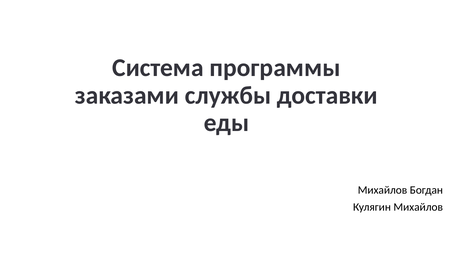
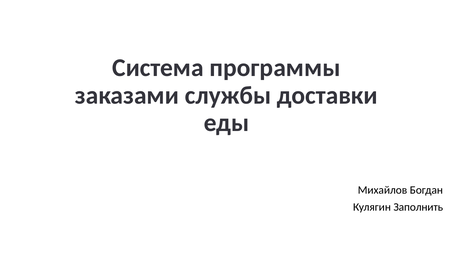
Кулягин Михайлов: Михайлов -> Заполнить
